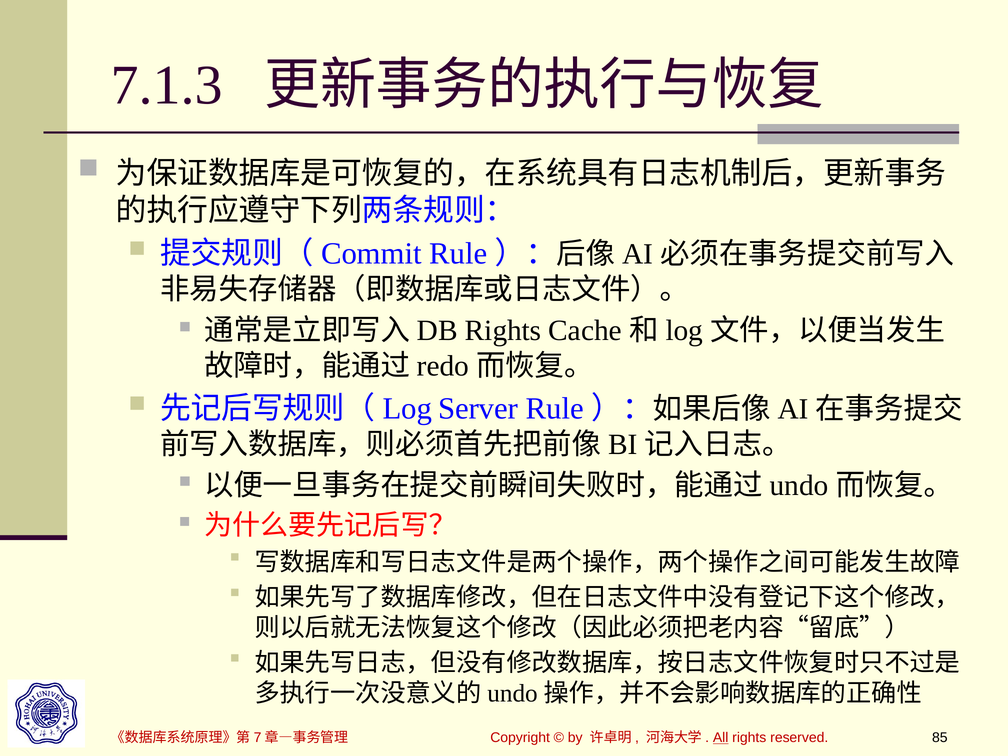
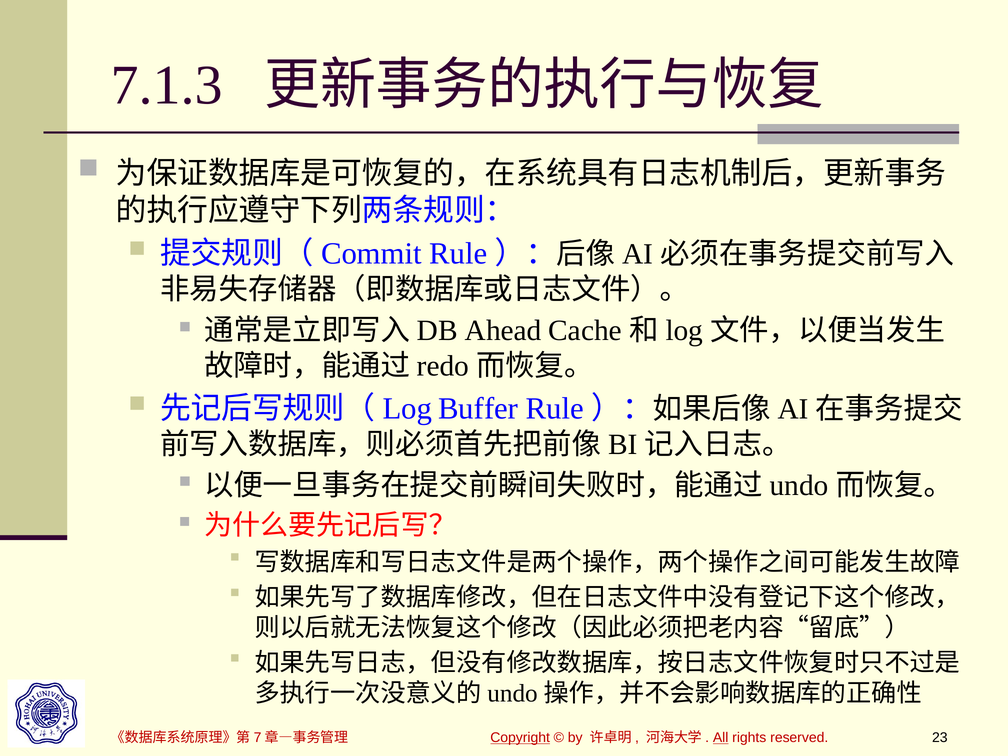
Rights at (503, 331): Rights -> Ahead
Server: Server -> Buffer
Copyright underline: none -> present
85: 85 -> 23
